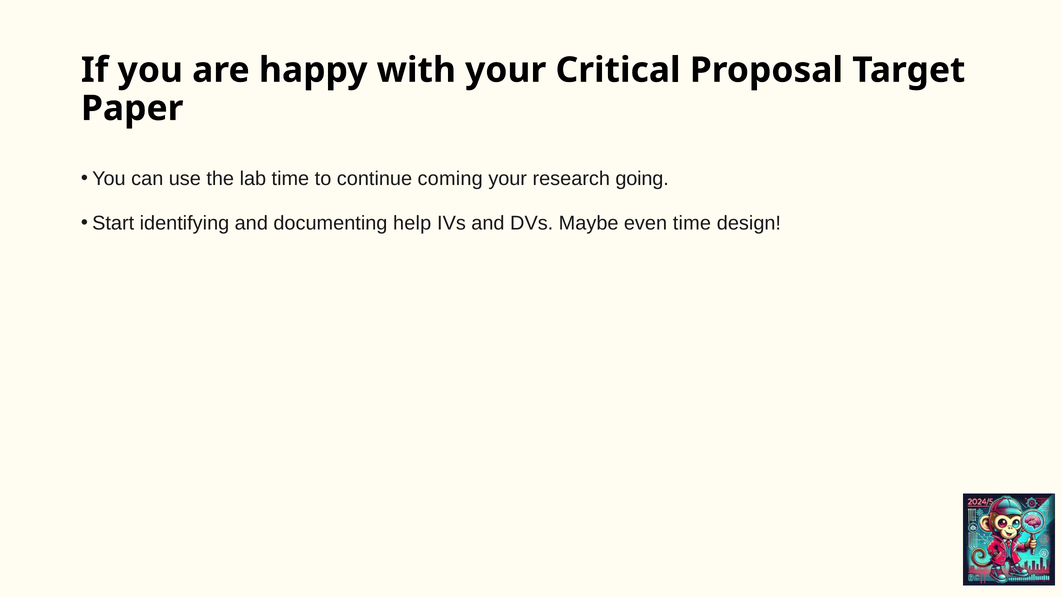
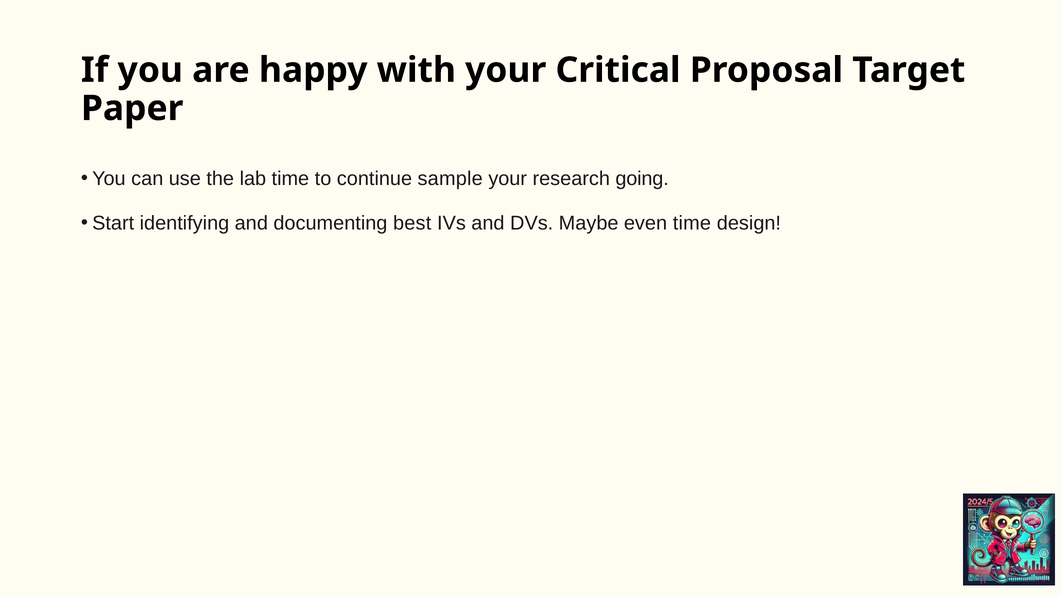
coming: coming -> sample
help: help -> best
